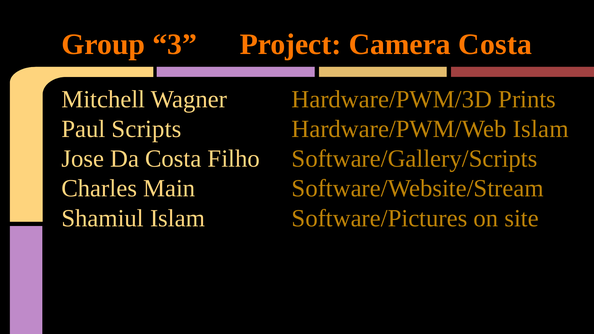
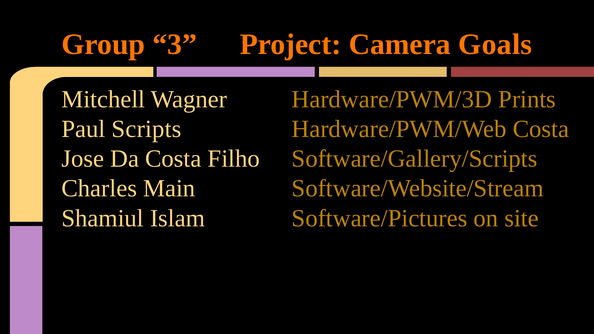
Camera Costa: Costa -> Goals
Hardware/PWM/Web Islam: Islam -> Costa
